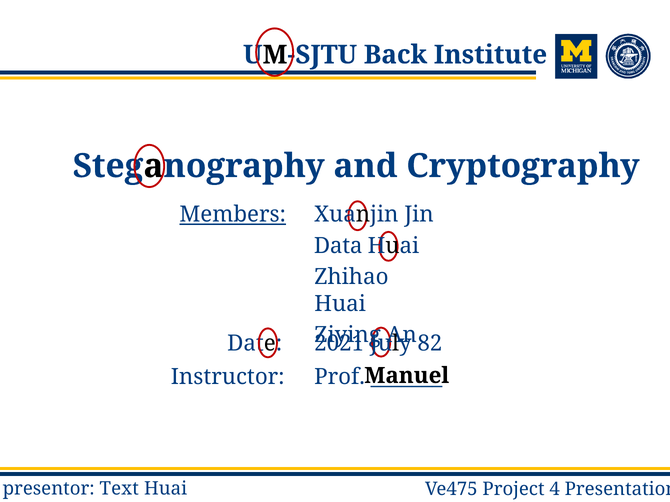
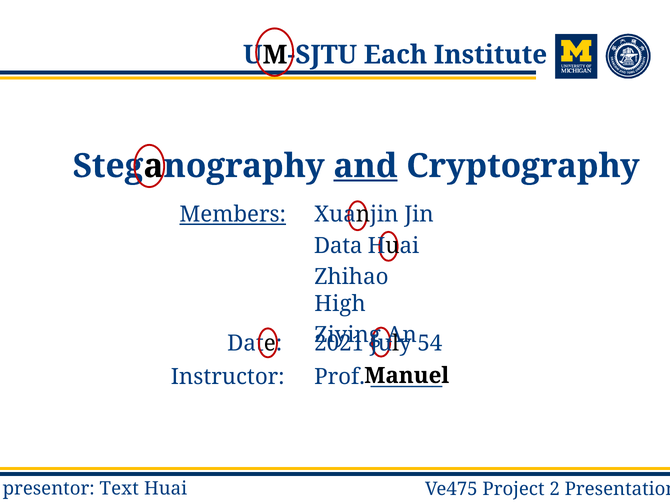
Back: Back -> Each
and underline: none -> present
Huai at (340, 304): Huai -> High
82: 82 -> 54
4: 4 -> 2
